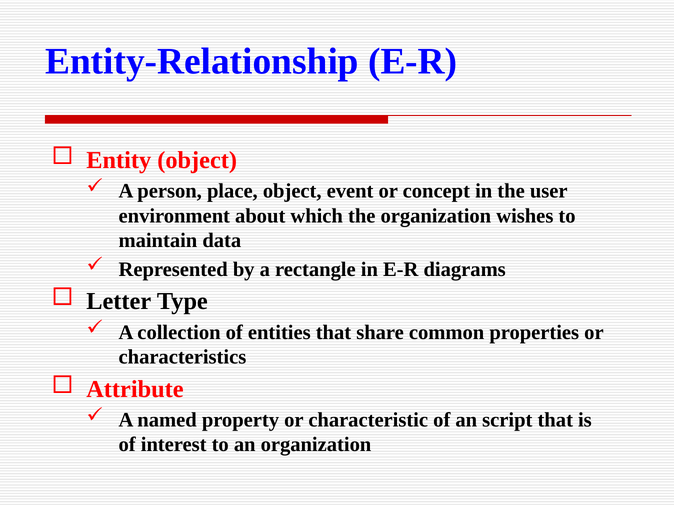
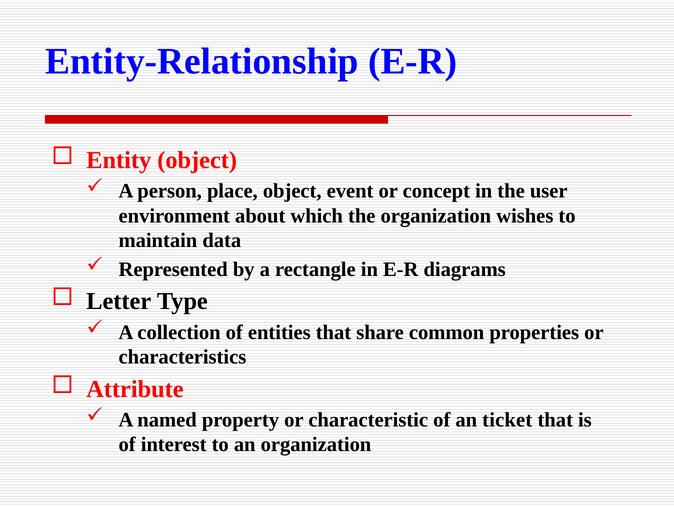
script: script -> ticket
